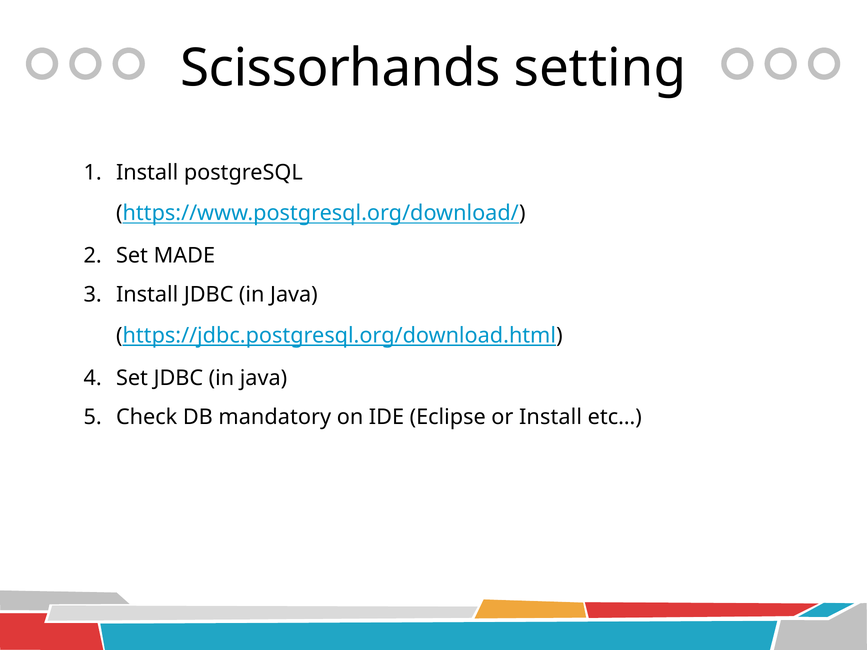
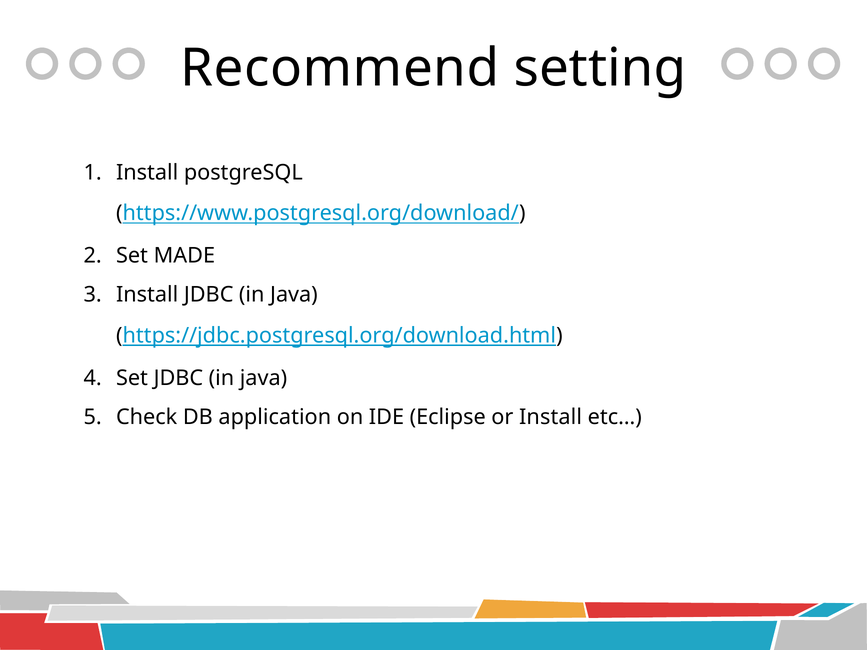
Scissorhands: Scissorhands -> Recommend
mandatory: mandatory -> application
